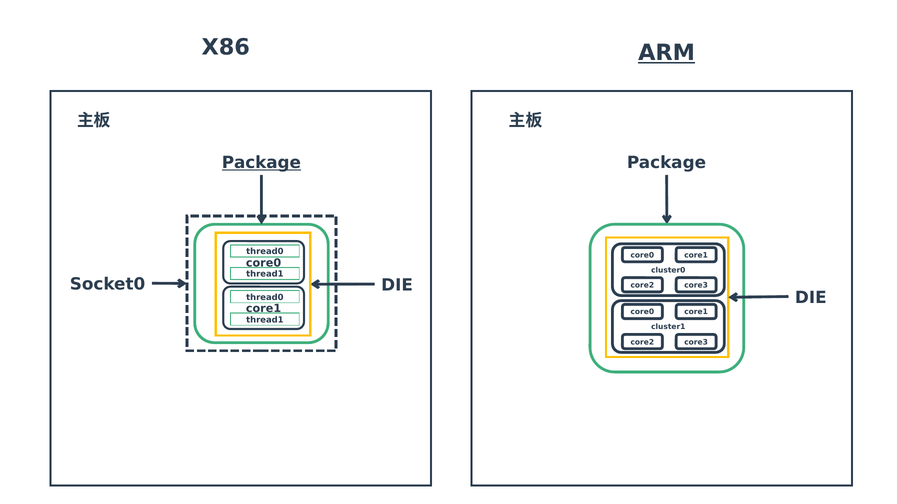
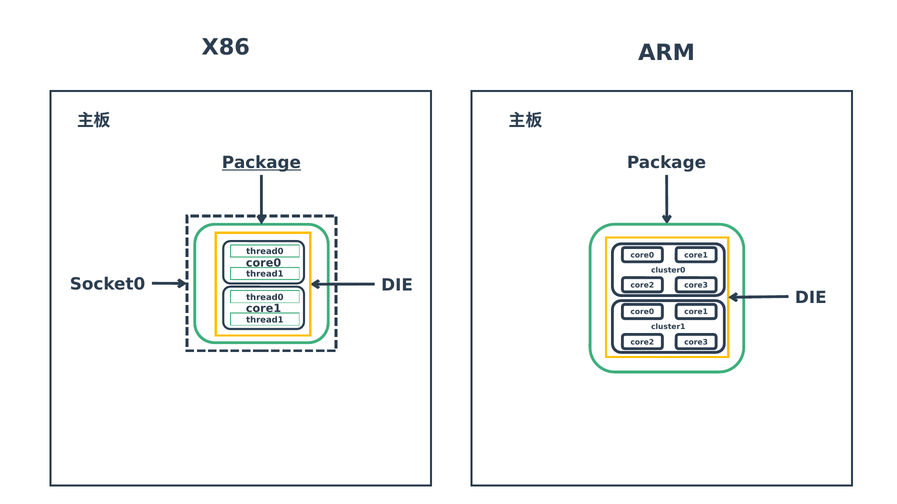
ARM underline: present -> none
